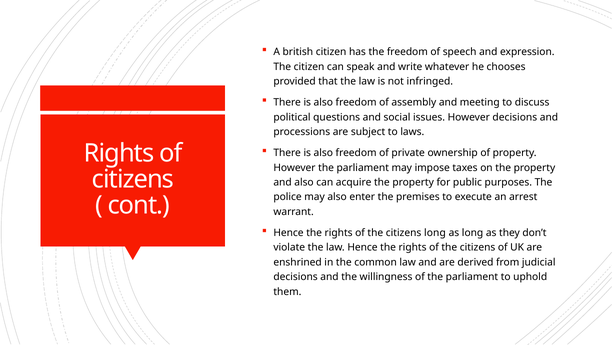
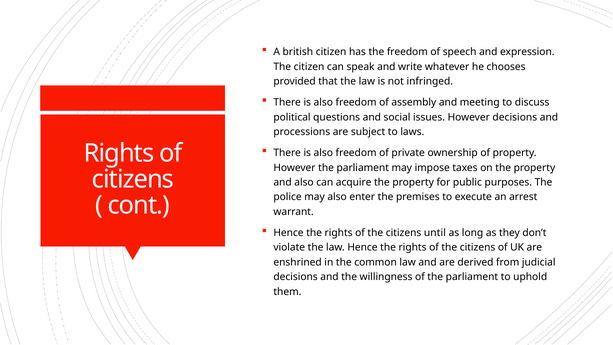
citizens long: long -> until
